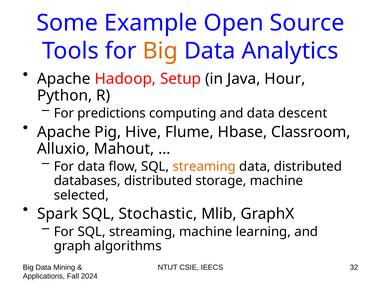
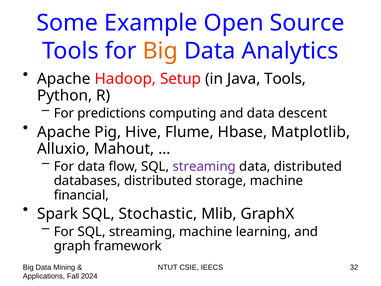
Java Hour: Hour -> Tools
Classroom: Classroom -> Matplotlib
streaming at (204, 166) colour: orange -> purple
selected: selected -> financial
algorithms: algorithms -> framework
